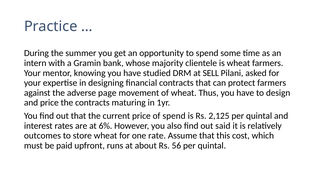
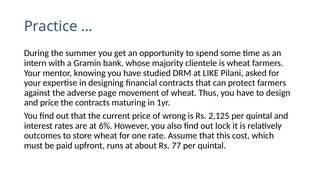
SELL: SELL -> LIKE
of spend: spend -> wrong
said: said -> lock
56: 56 -> 77
